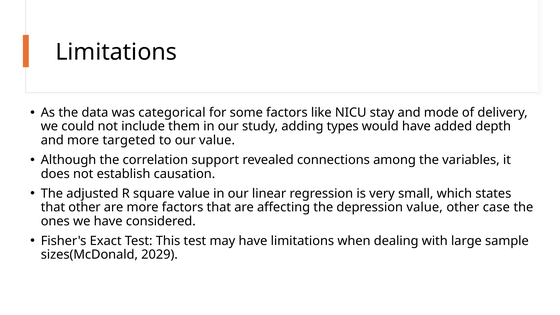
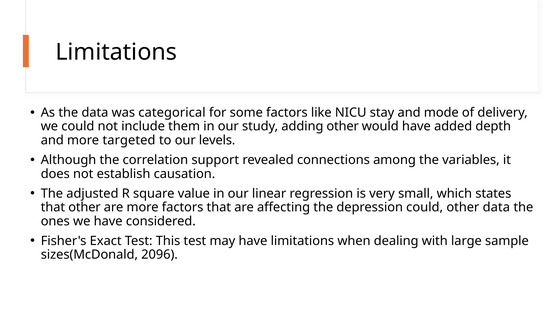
adding types: types -> other
our value: value -> levels
depression value: value -> could
other case: case -> data
2029: 2029 -> 2096
